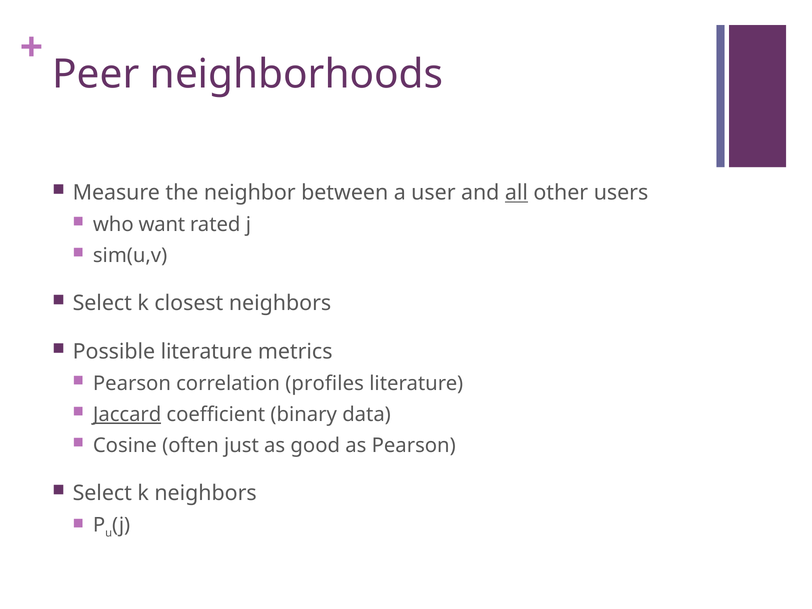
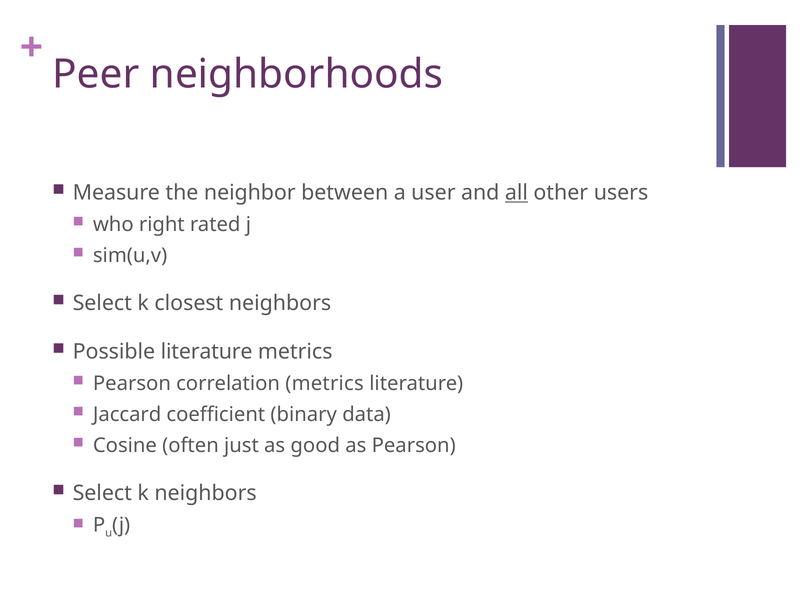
want: want -> right
correlation profiles: profiles -> metrics
Jaccard underline: present -> none
